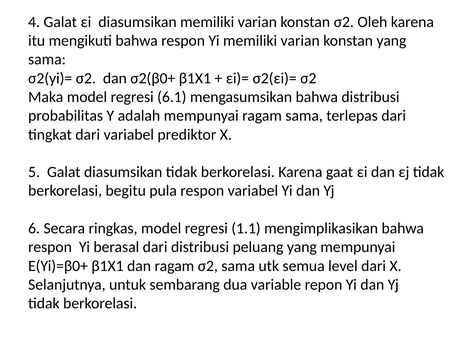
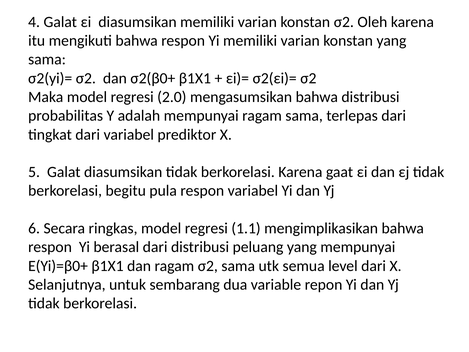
6.1: 6.1 -> 2.0
